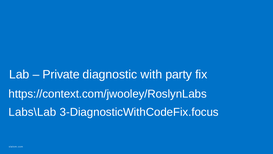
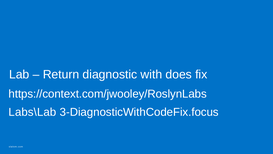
Private: Private -> Return
party: party -> does
